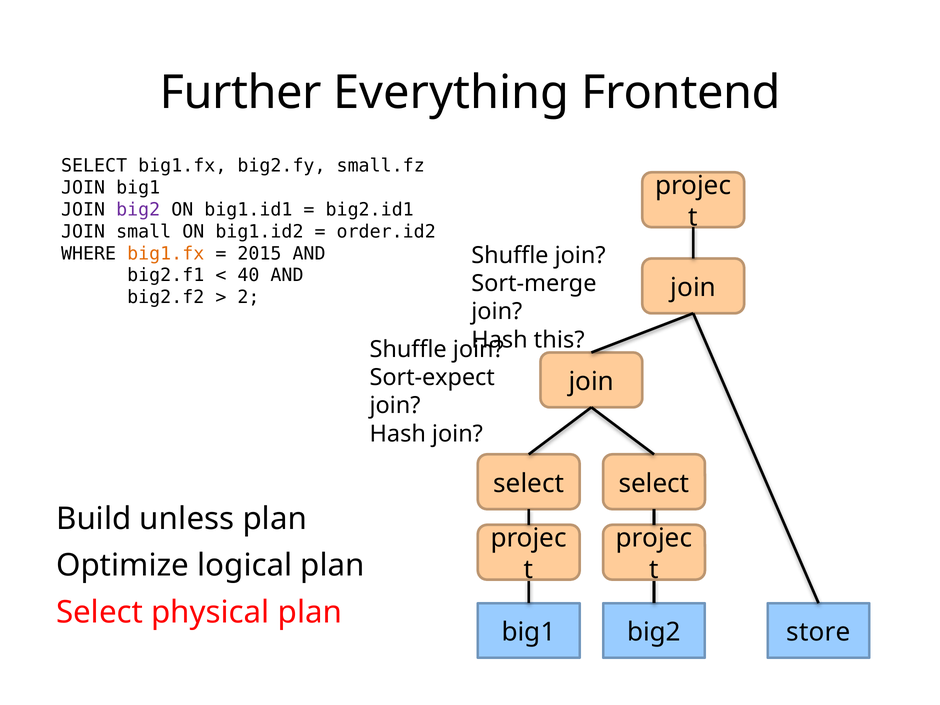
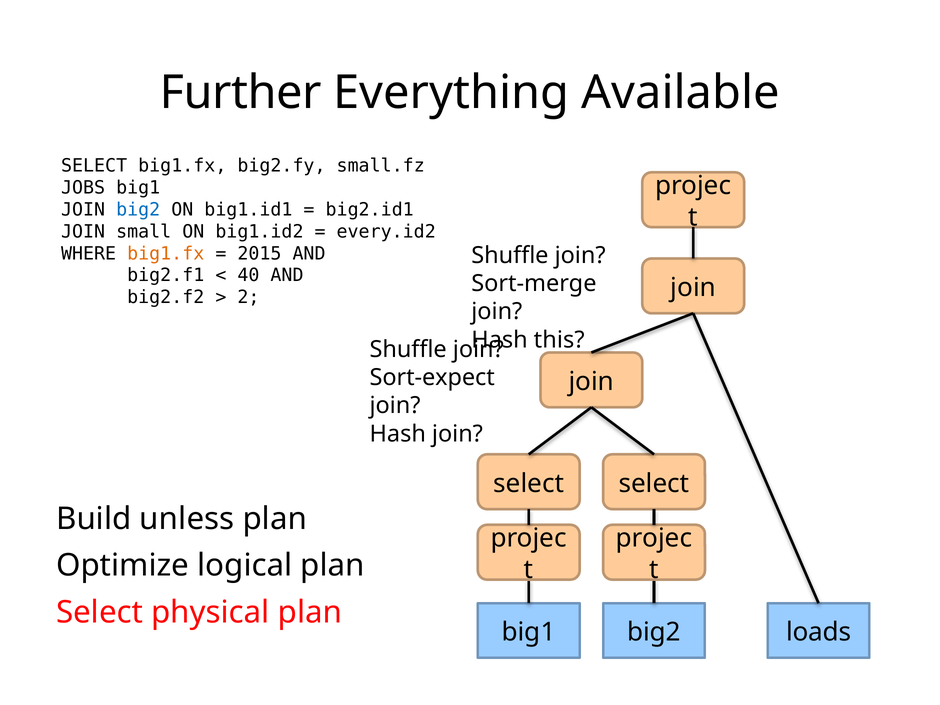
Frontend: Frontend -> Available
JOIN at (83, 188): JOIN -> JOBS
big2 at (138, 210) colour: purple -> blue
order.id2: order.id2 -> every.id2
store: store -> loads
